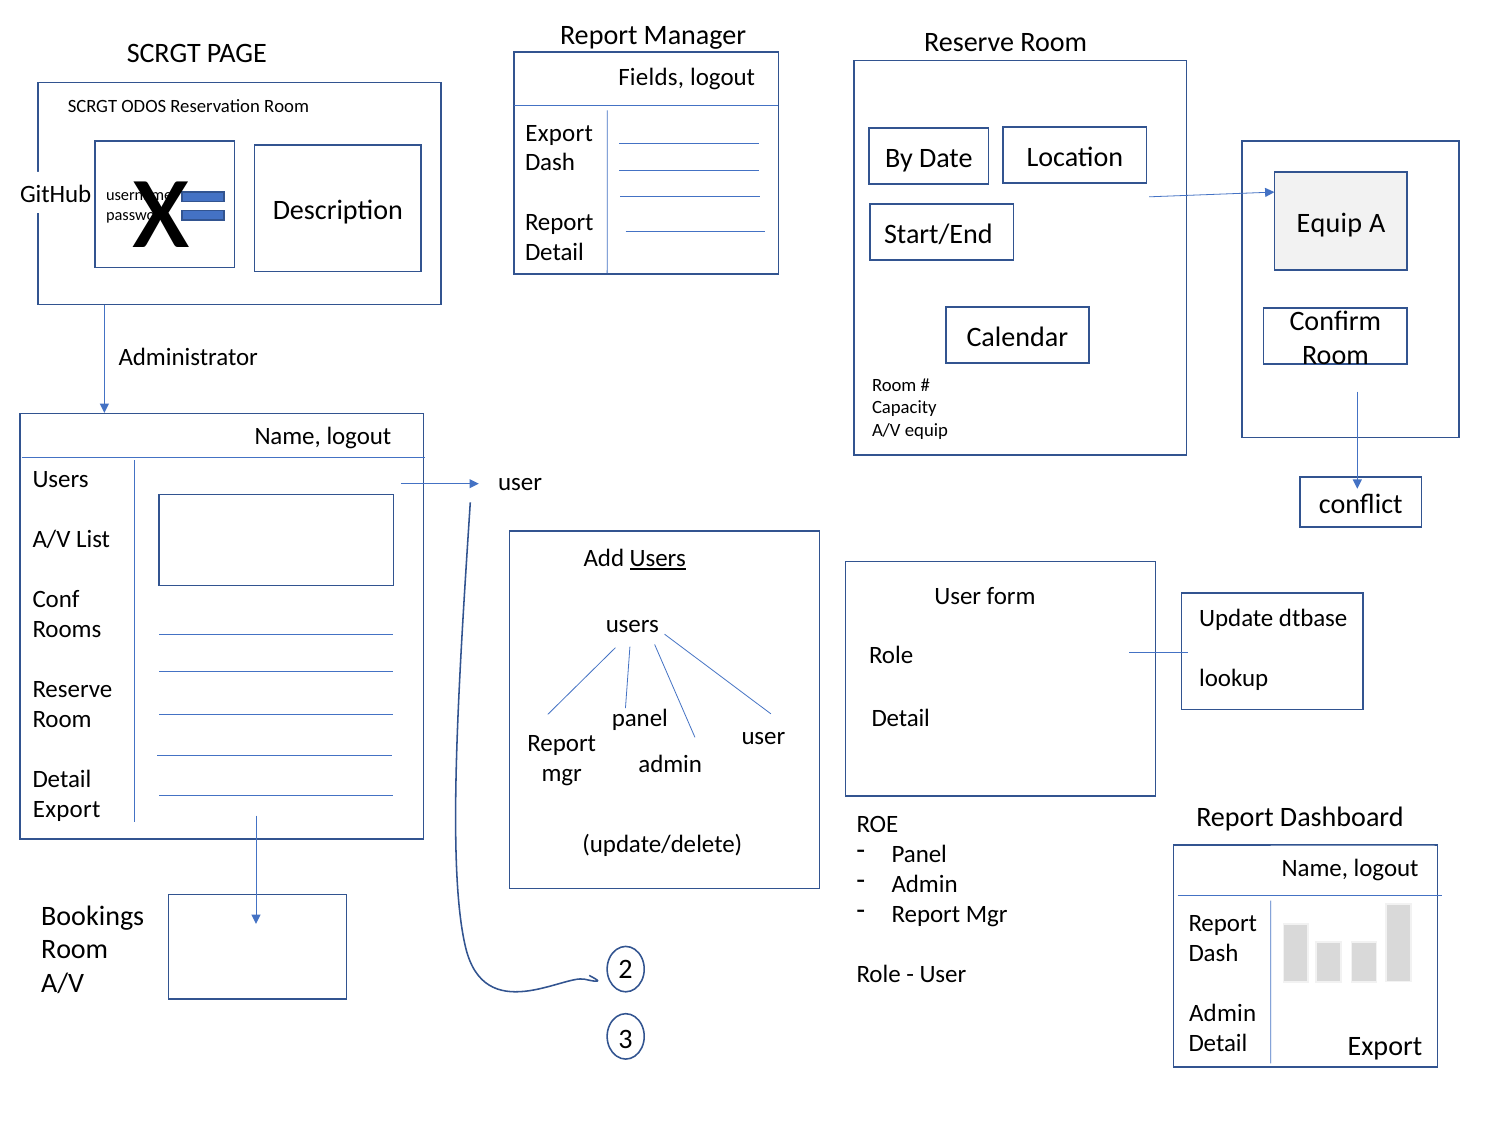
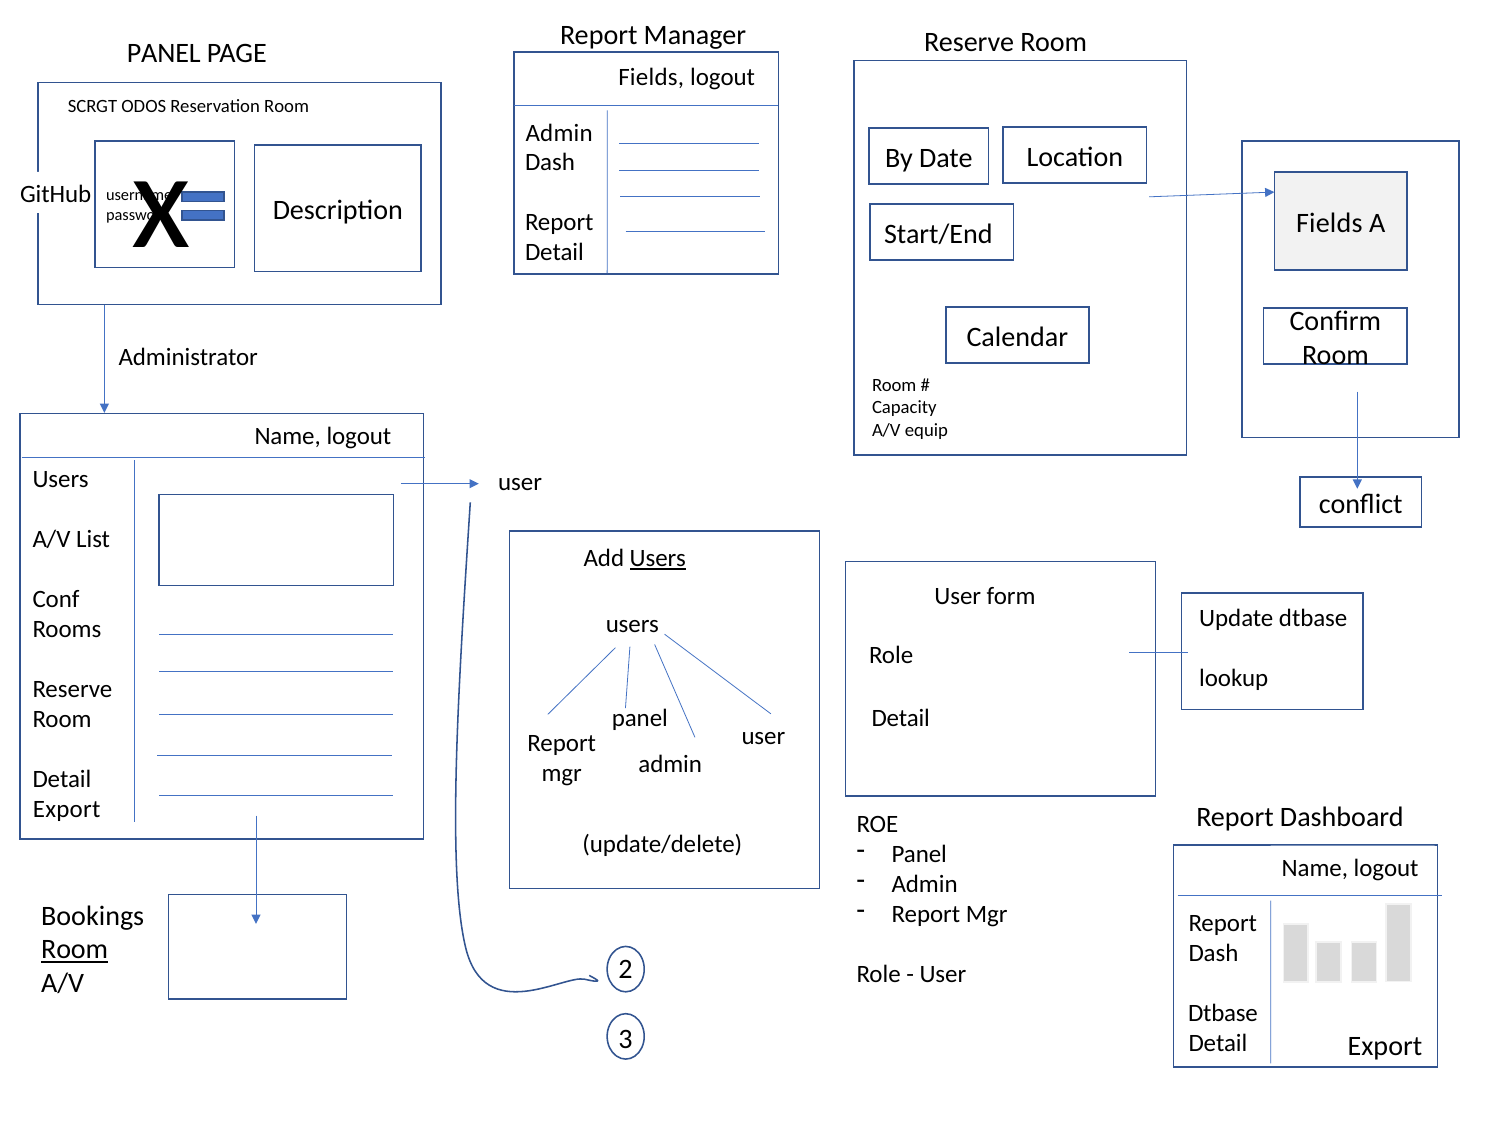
SCRGT at (164, 53): SCRGT -> PANEL
Export at (559, 133): Export -> Admin
Equip at (1329, 223): Equip -> Fields
Room at (75, 949) underline: none -> present
Admin at (1223, 1013): Admin -> Dtbase
